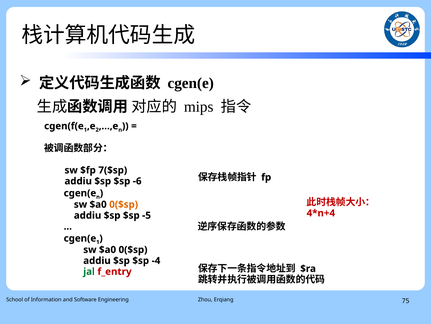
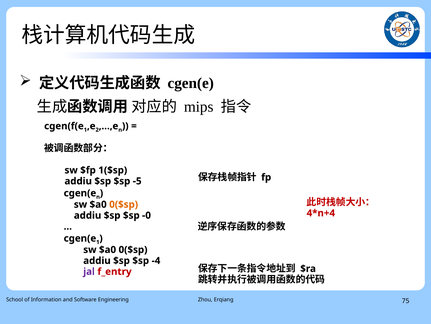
7($sp: 7($sp -> 1($sp
-6: -6 -> -5
-5: -5 -> -0
jal colour: green -> purple
